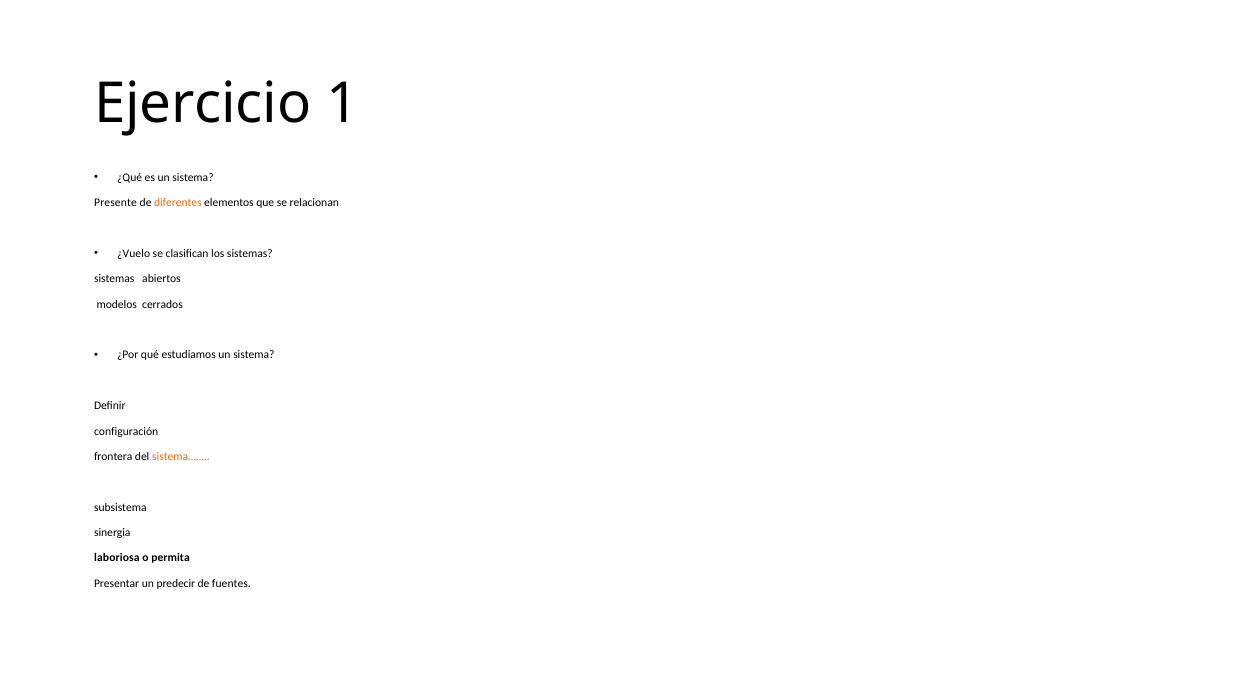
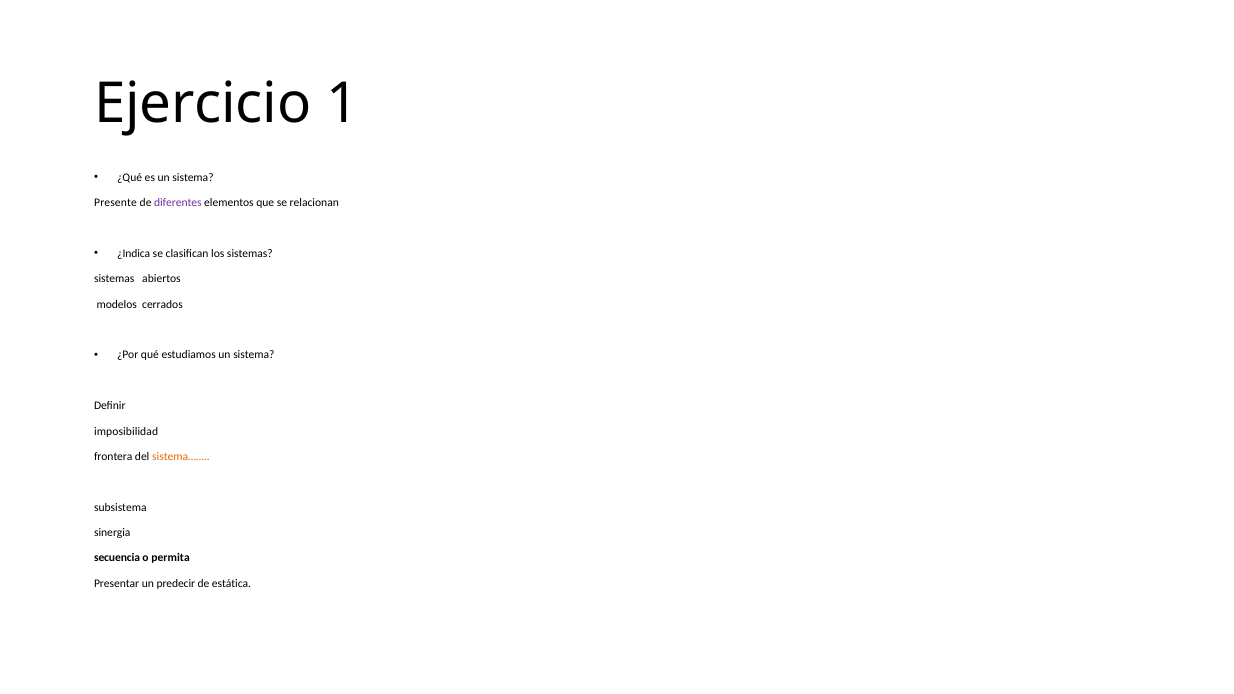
diferentes colour: orange -> purple
¿Vuelo: ¿Vuelo -> ¿Indica
configuración: configuración -> imposibilidad
laboriosa: laboriosa -> secuencia
fuentes: fuentes -> estática
